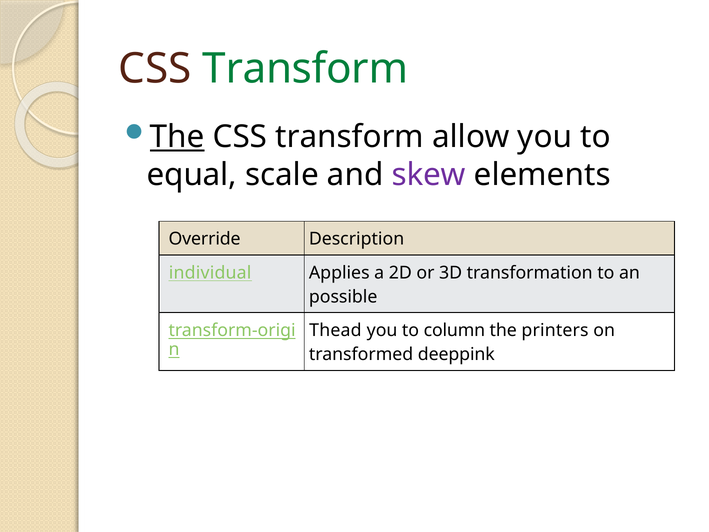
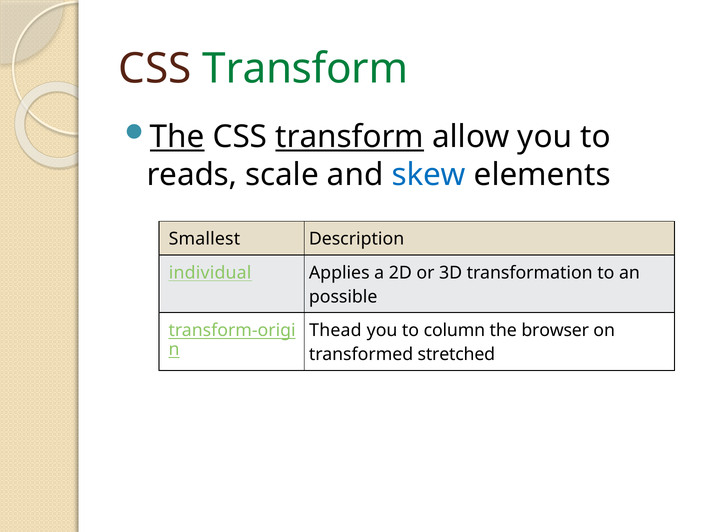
transform at (350, 137) underline: none -> present
equal: equal -> reads
skew colour: purple -> blue
Override: Override -> Smallest
printers: printers -> browser
deeppink: deeppink -> stretched
